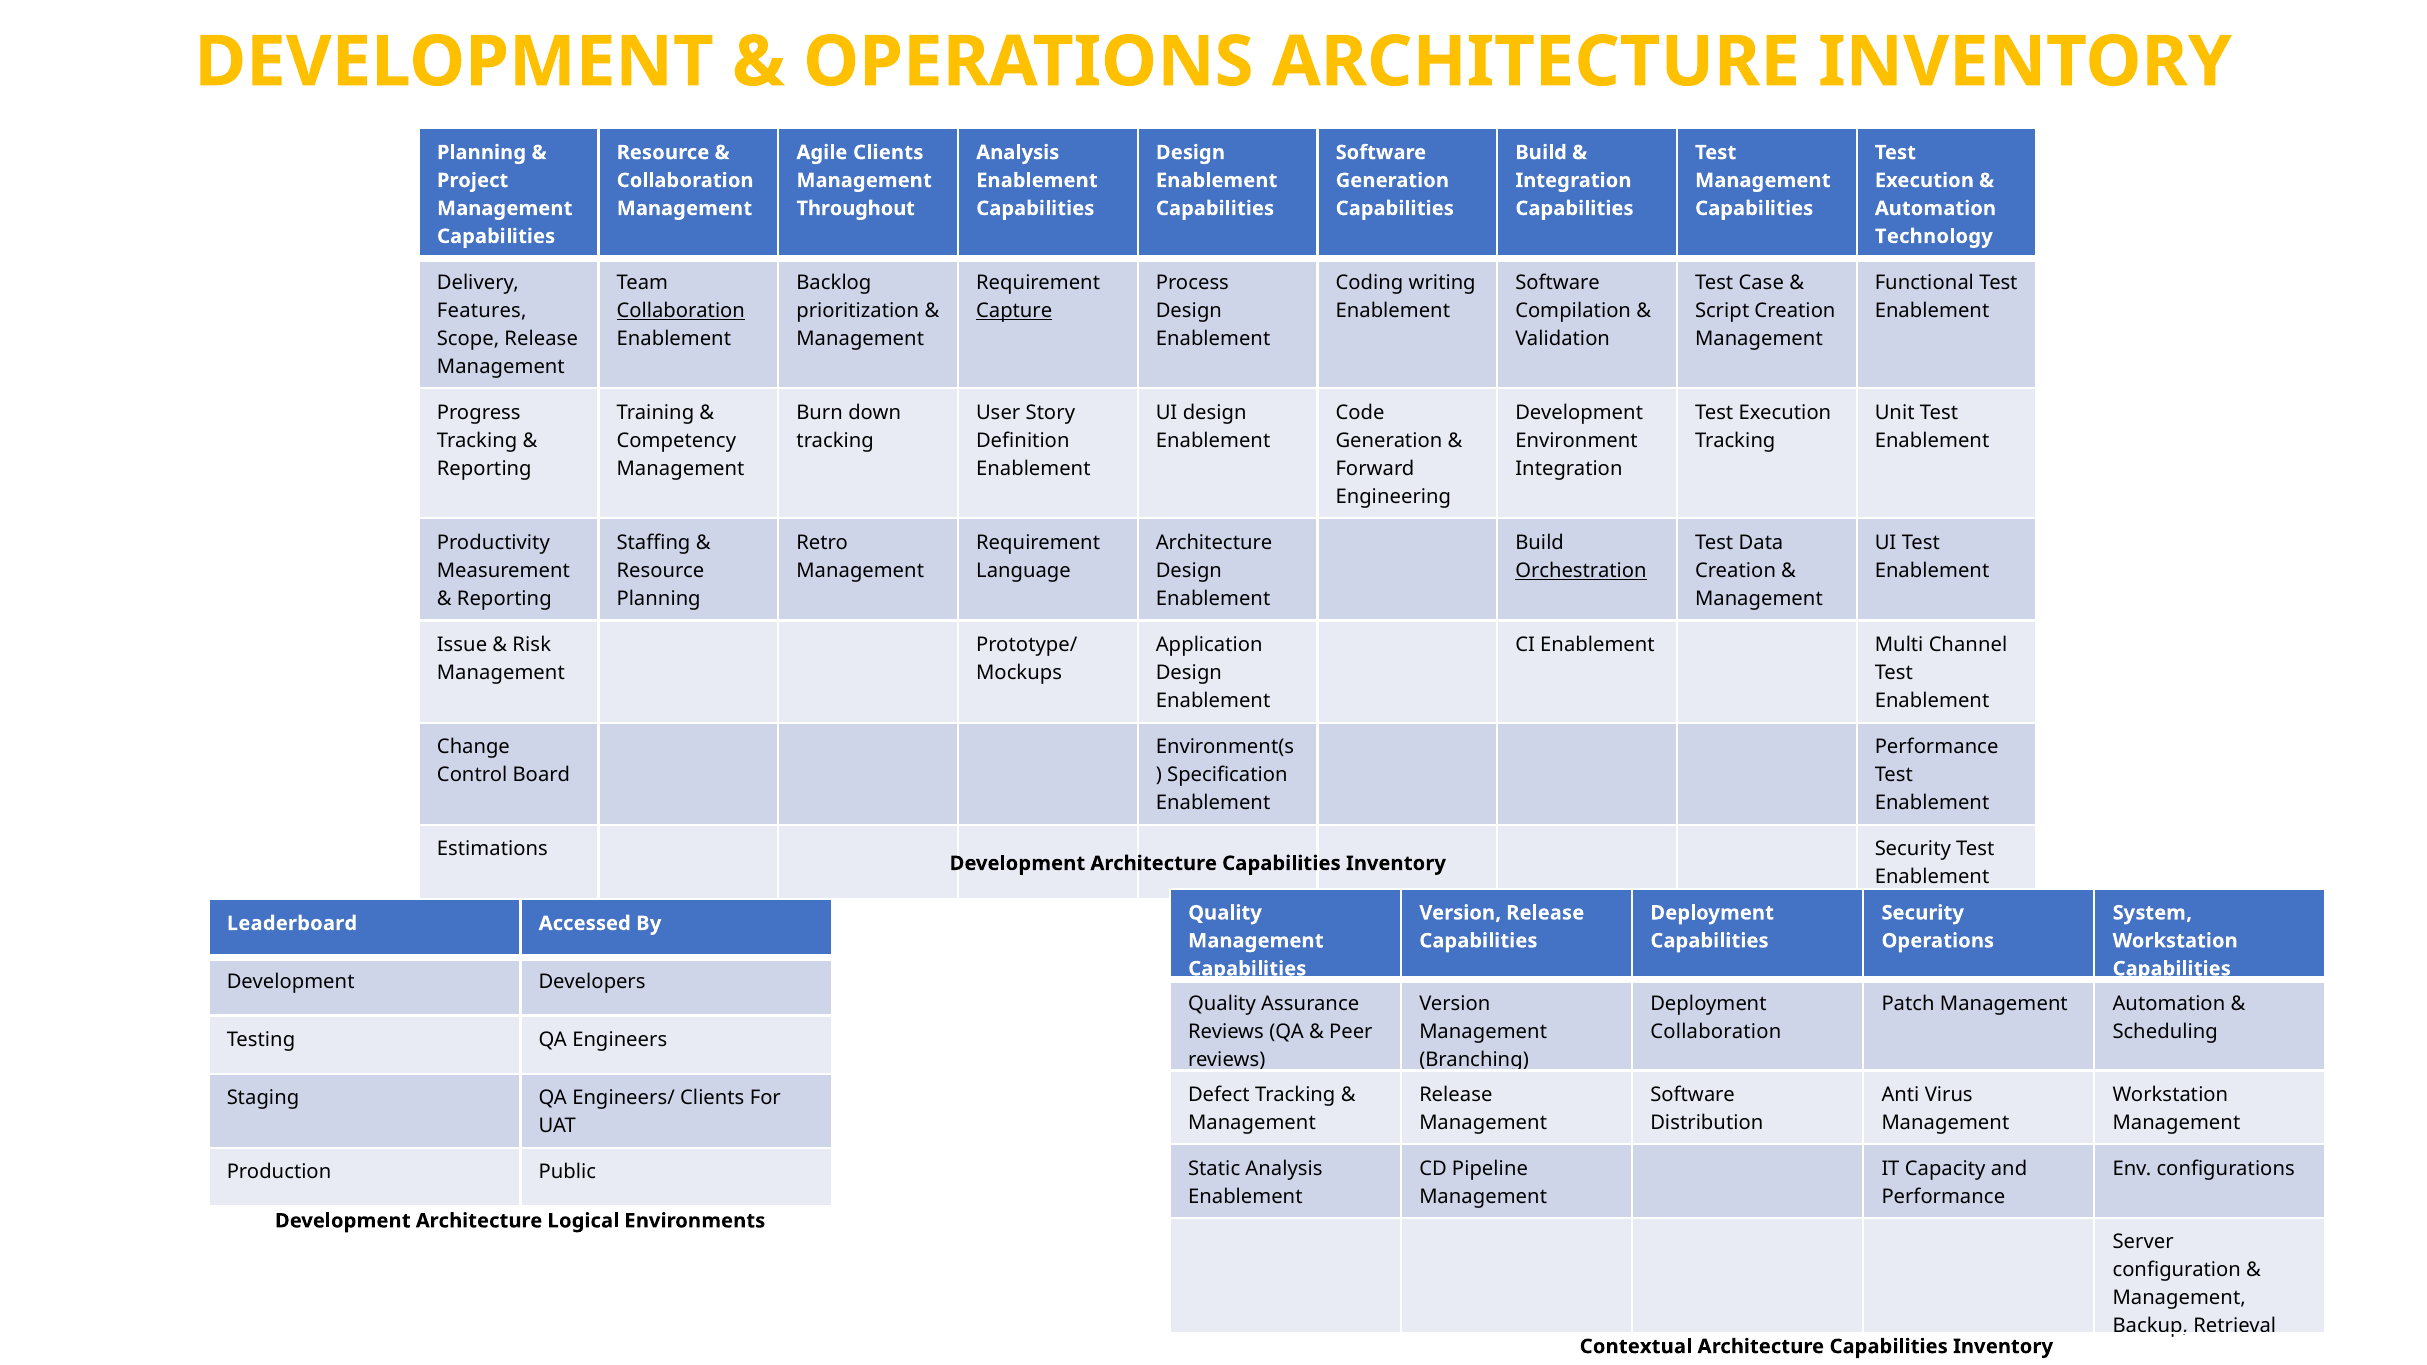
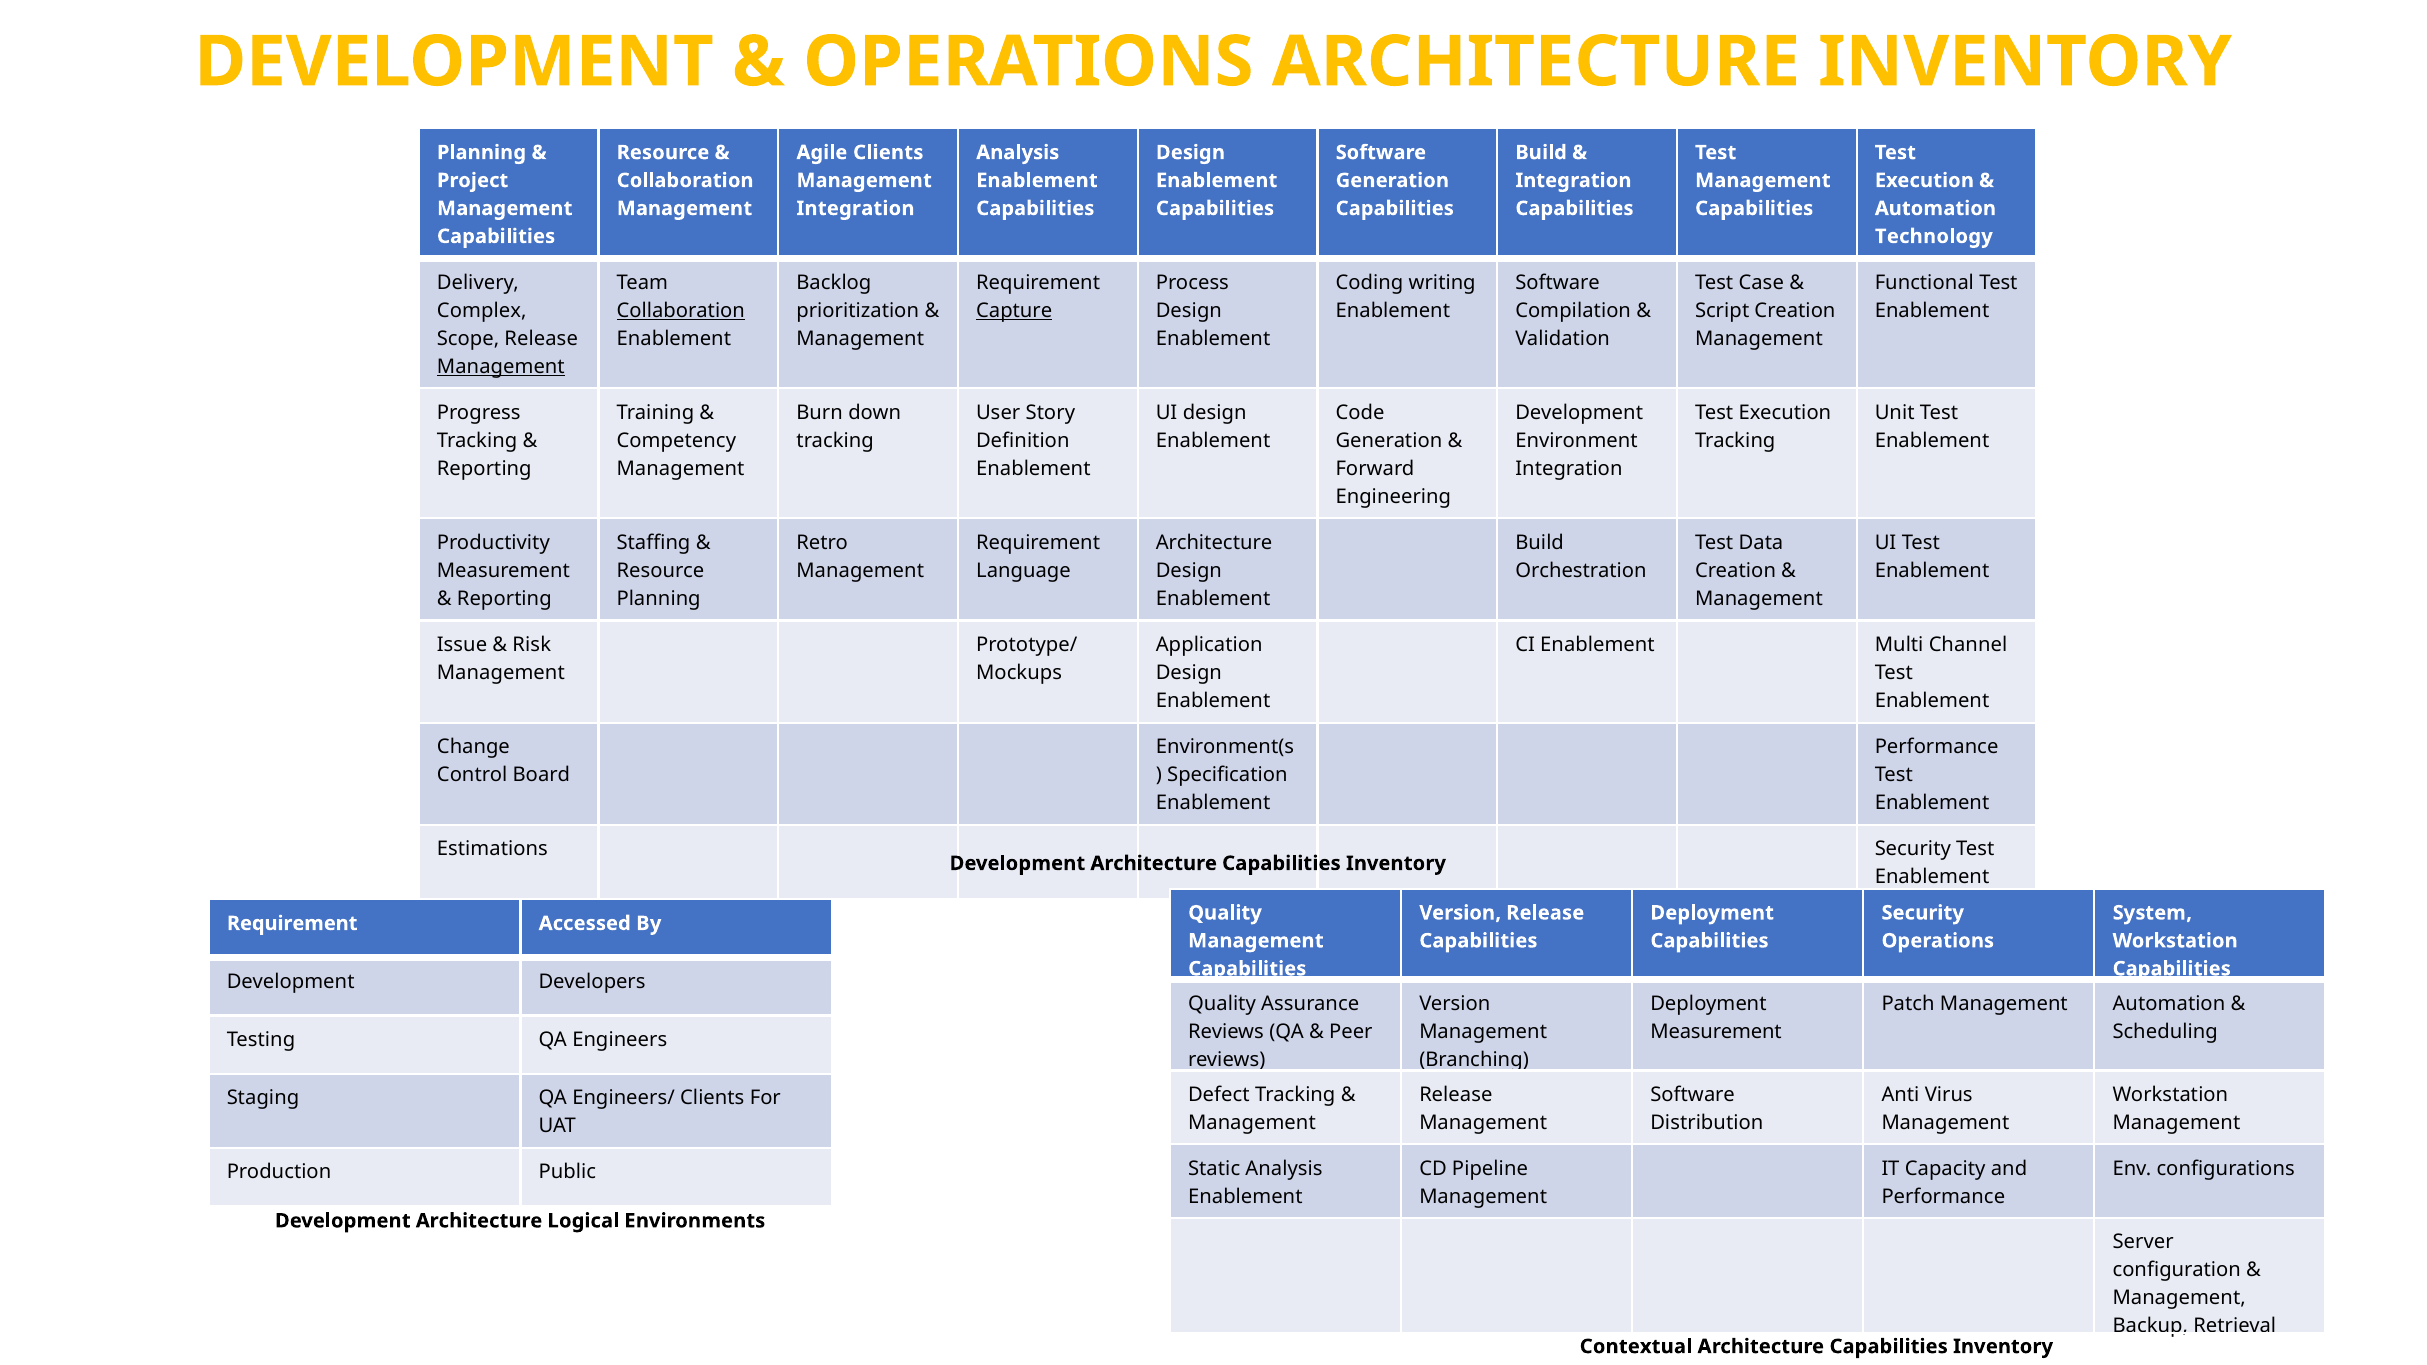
Throughout at (856, 208): Throughout -> Integration
Features: Features -> Complex
Management at (501, 366) underline: none -> present
Orchestration underline: present -> none
Leaderboard at (292, 924): Leaderboard -> Requirement
Collaboration at (1716, 1032): Collaboration -> Measurement
